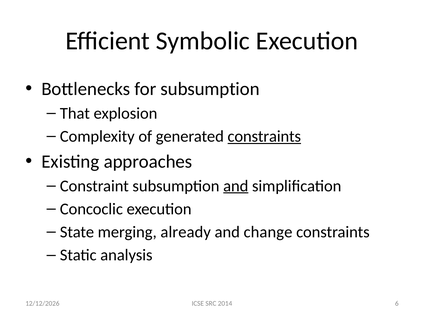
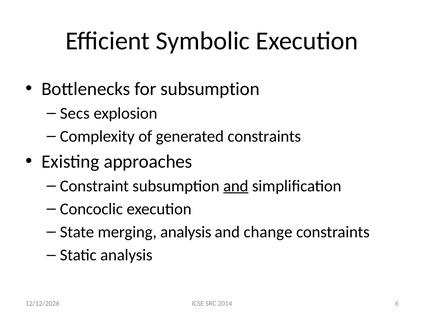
That: That -> Secs
constraints at (264, 136) underline: present -> none
merging already: already -> analysis
